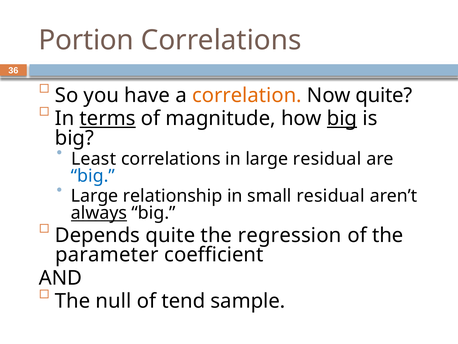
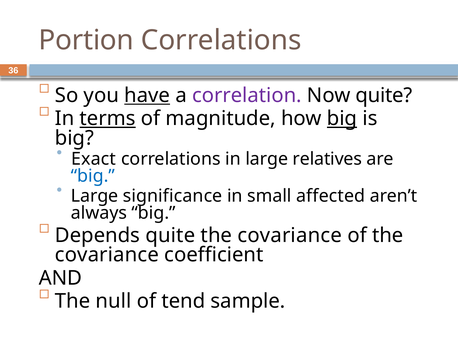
have underline: none -> present
correlation colour: orange -> purple
Least: Least -> Exact
large residual: residual -> relatives
relationship: relationship -> significance
small residual: residual -> affected
always underline: present -> none
regression at (290, 235): regression -> covariance
parameter at (107, 255): parameter -> covariance
